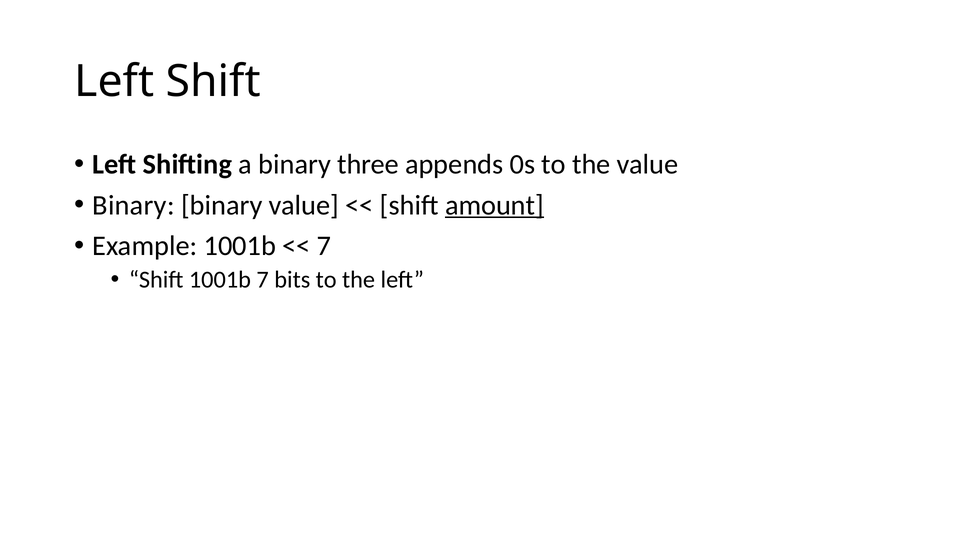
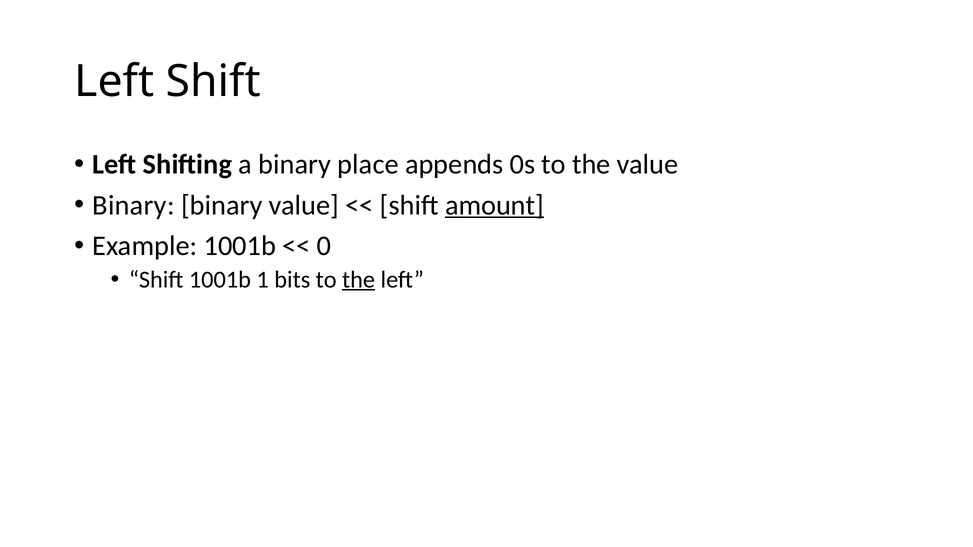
three: three -> place
7 at (324, 246): 7 -> 0
1001b 7: 7 -> 1
the at (359, 280) underline: none -> present
